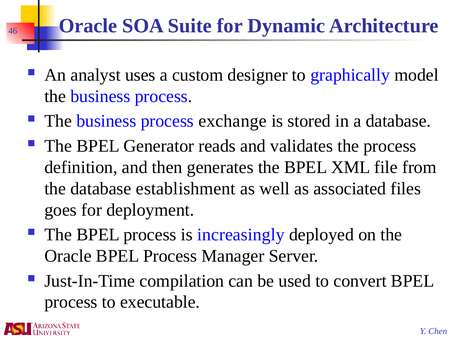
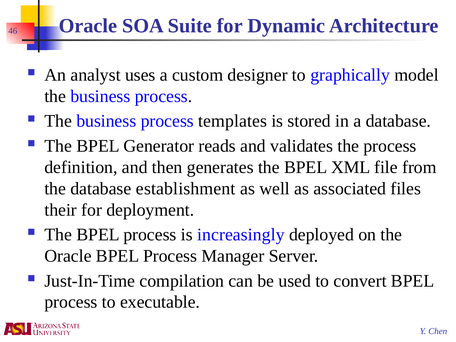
exchange: exchange -> templates
goes: goes -> their
